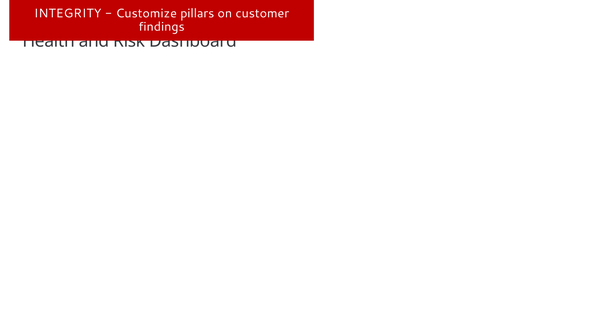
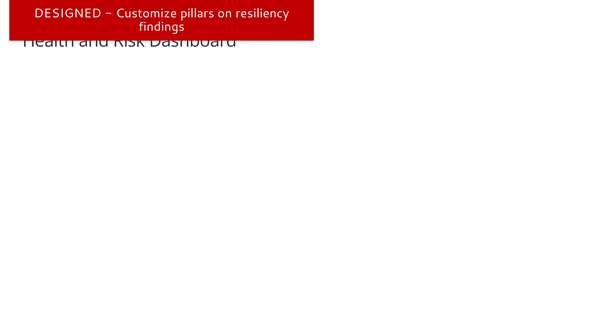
INTEGRITY: INTEGRITY -> DESIGNED
customer: customer -> resiliency
